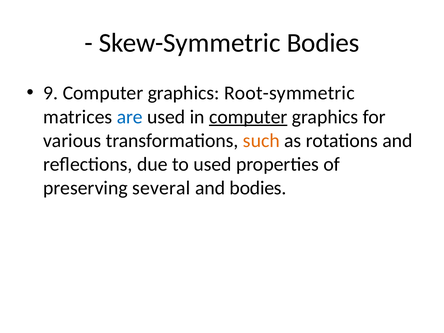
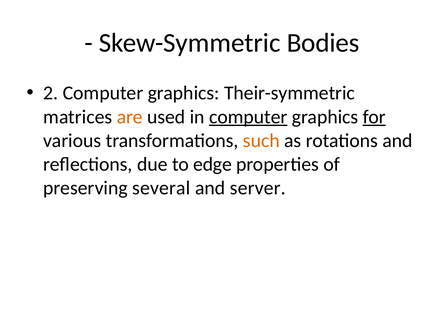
9: 9 -> 2
Root-symmetric: Root-symmetric -> Their-symmetric
are colour: blue -> orange
for underline: none -> present
to used: used -> edge
and bodies: bodies -> server
